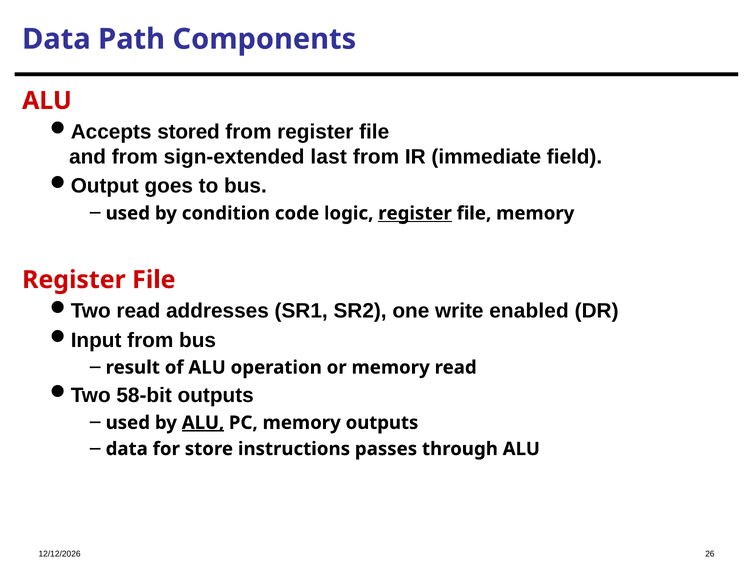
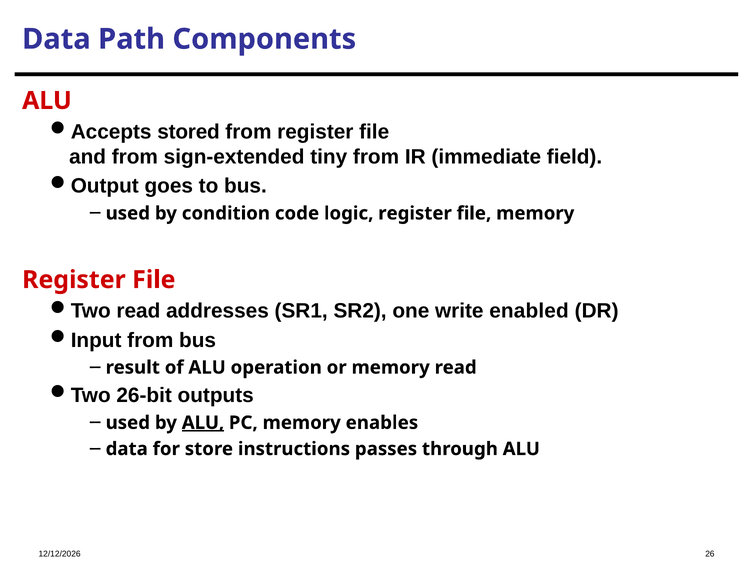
last: last -> tiny
register at (415, 213) underline: present -> none
58-bit: 58-bit -> 26-bit
memory outputs: outputs -> enables
